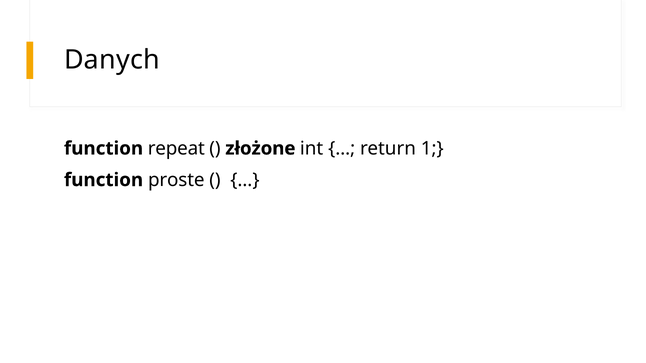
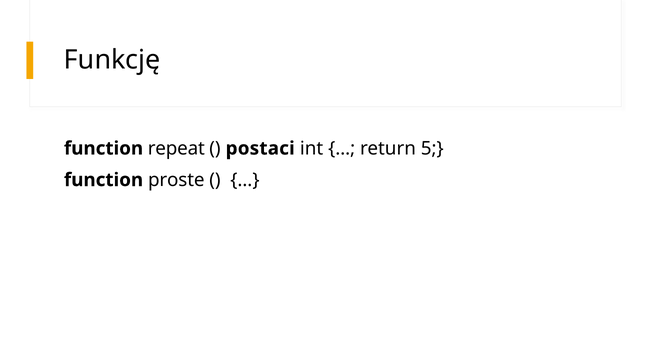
Danych: Danych -> Funkcję
złożone: złożone -> postaci
1: 1 -> 5
